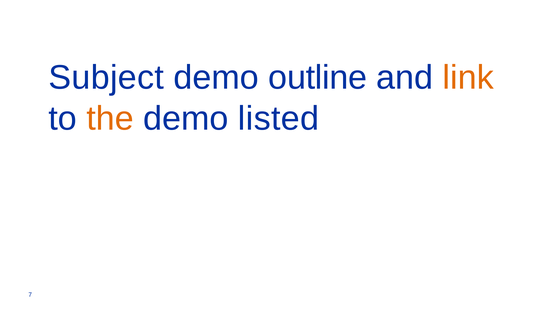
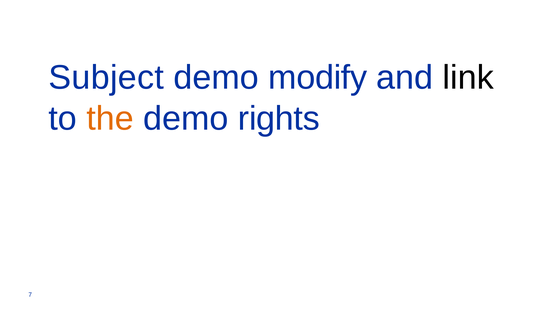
outline: outline -> modify
link colour: orange -> black
listed: listed -> rights
